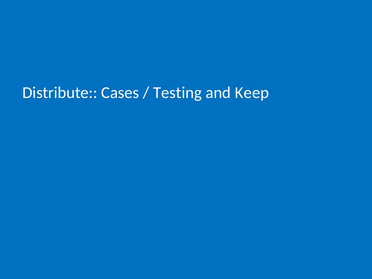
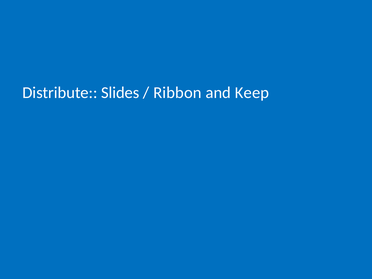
Cases: Cases -> Slides
Testing: Testing -> Ribbon
